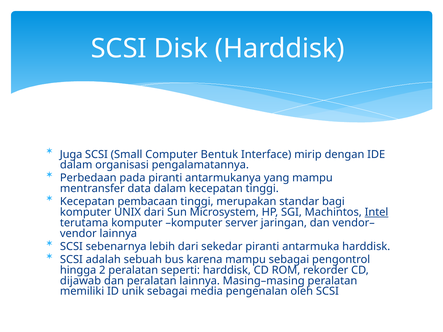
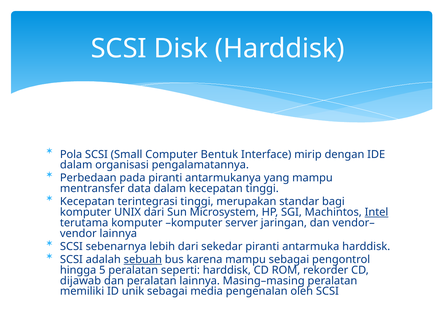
Juga: Juga -> Pola
pembacaan: pembacaan -> terintegrasi
sebuah underline: none -> present
2: 2 -> 5
